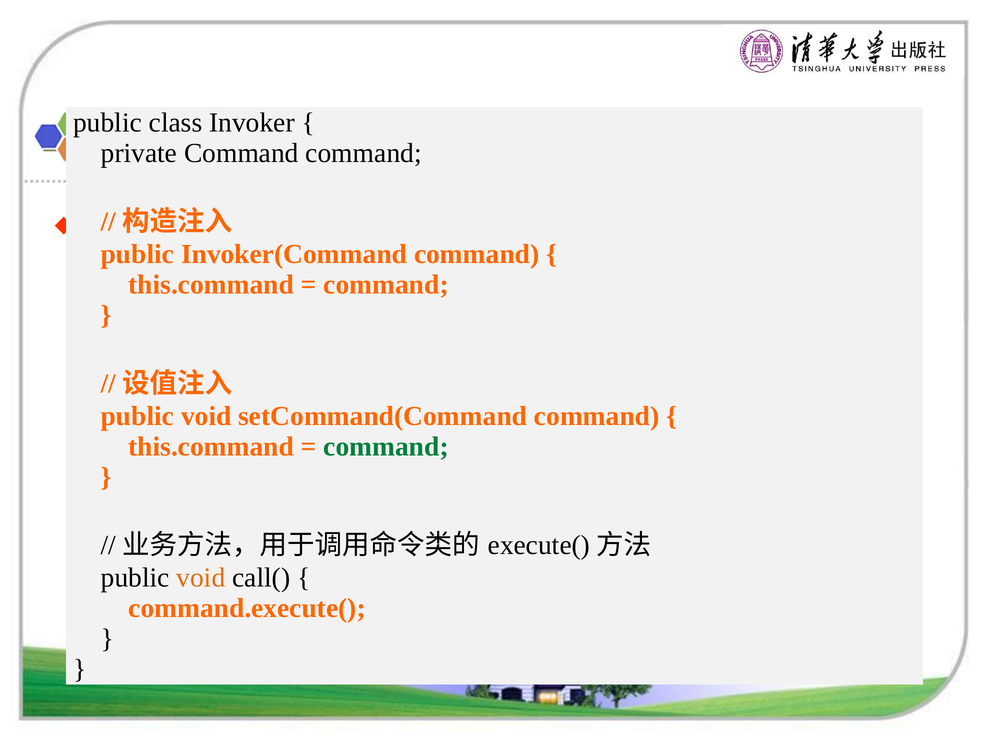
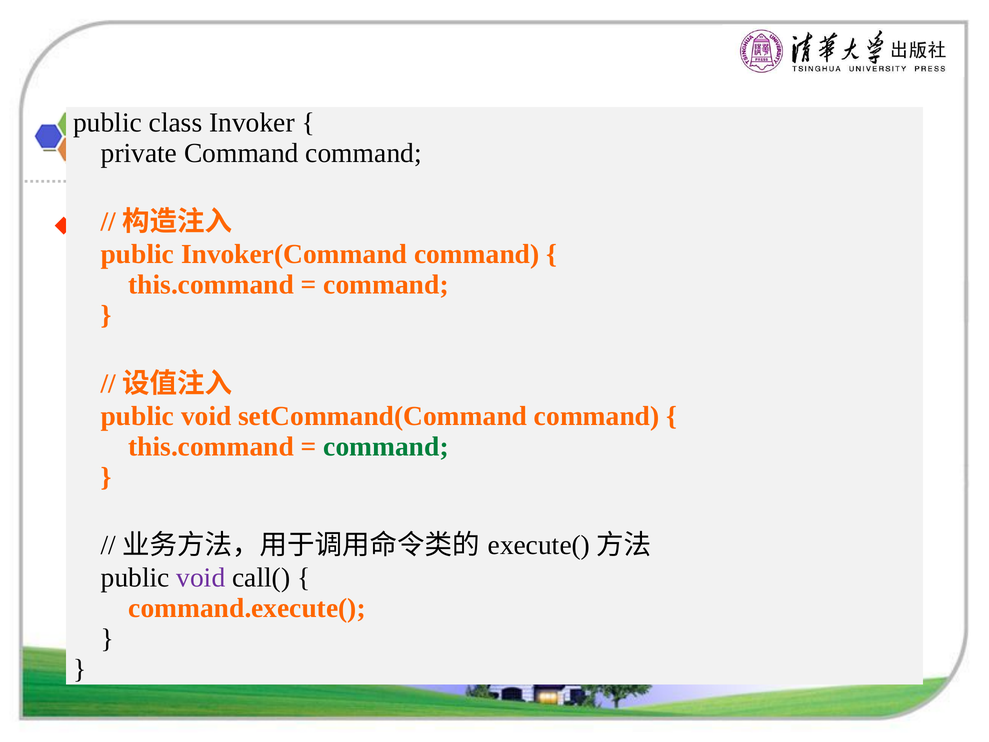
void at (201, 578) colour: orange -> purple
